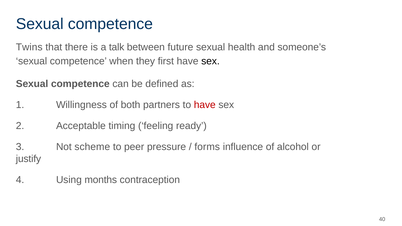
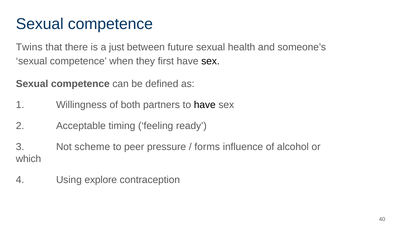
talk: talk -> just
have at (205, 105) colour: red -> black
justify: justify -> which
months: months -> explore
